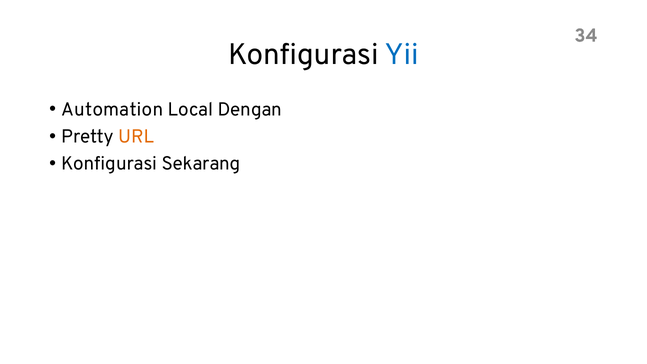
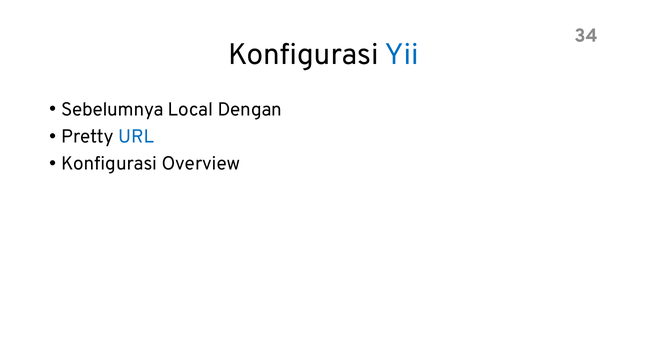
Automation: Automation -> Sebelumnya
URL colour: orange -> blue
Sekarang: Sekarang -> Overview
